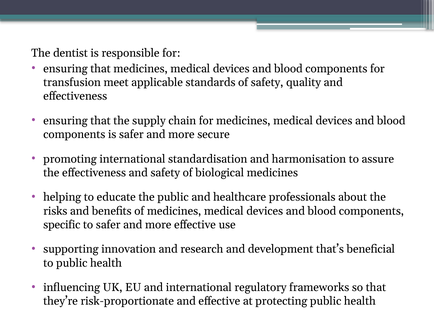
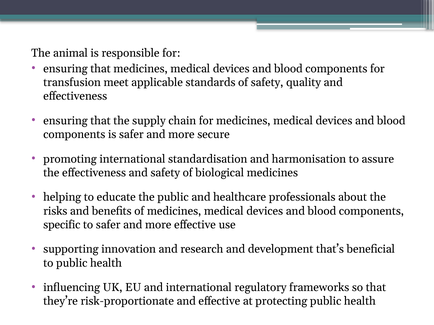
dentist: dentist -> animal
